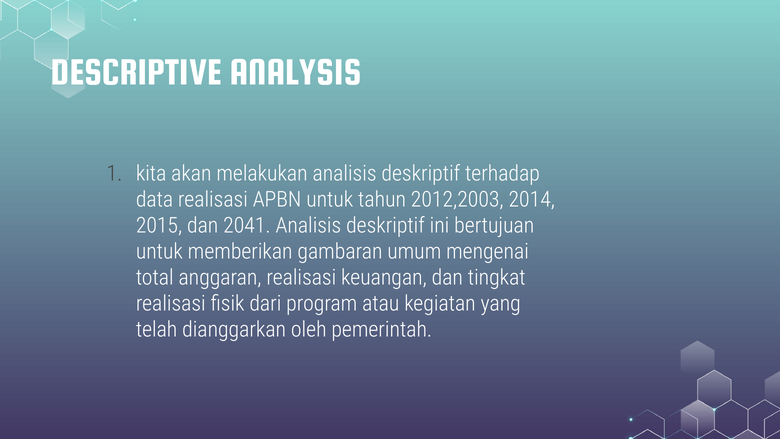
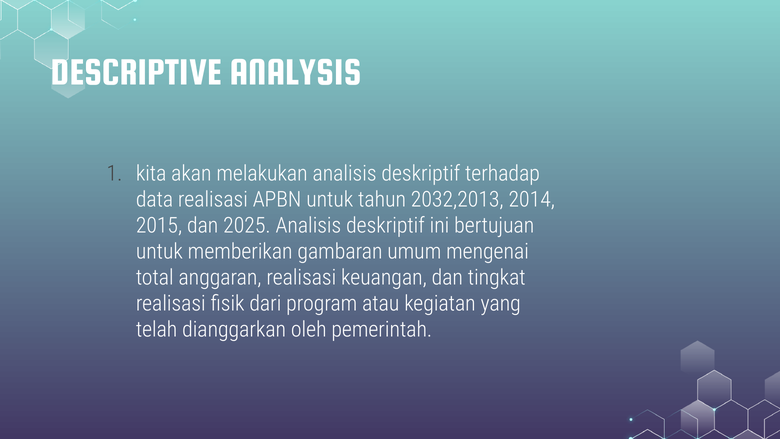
2012,2003: 2012,2003 -> 2032,2013
2041: 2041 -> 2025
